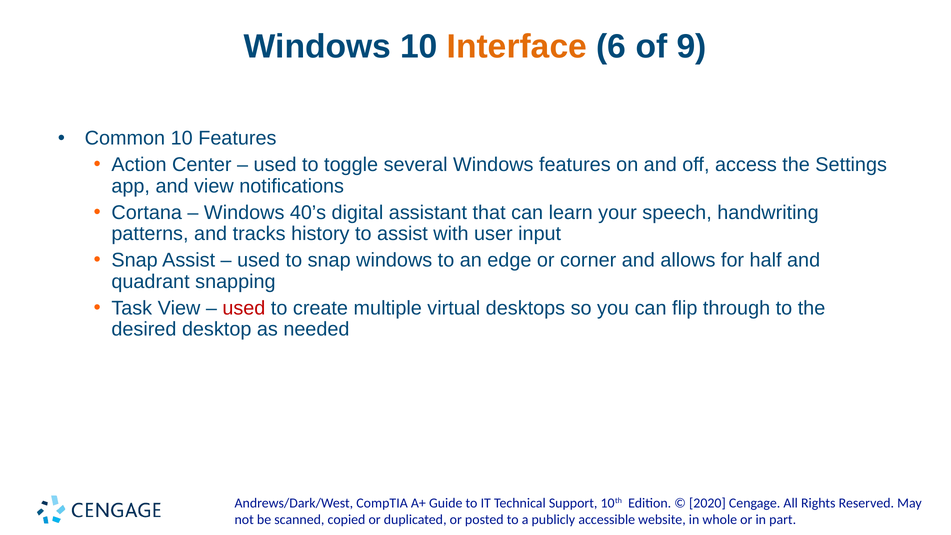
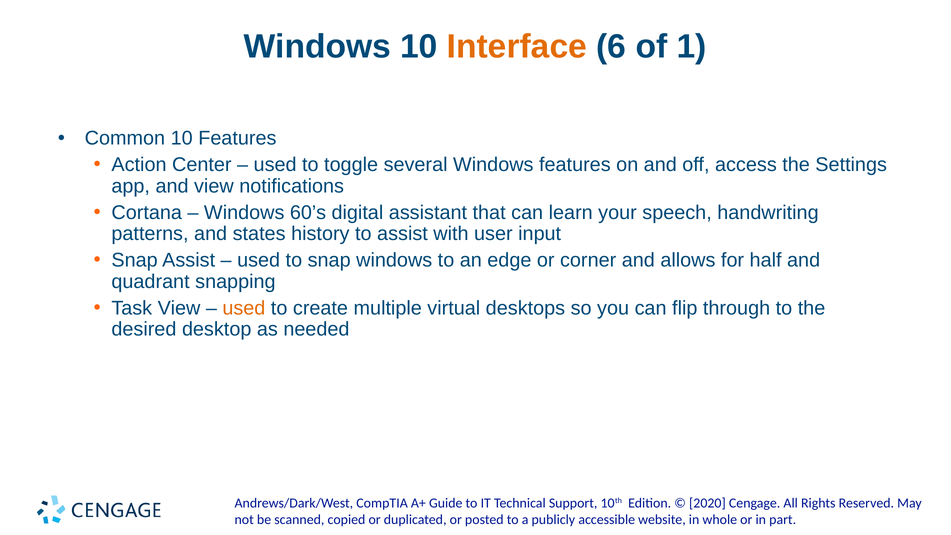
9: 9 -> 1
40’s: 40’s -> 60’s
tracks: tracks -> states
used at (244, 308) colour: red -> orange
